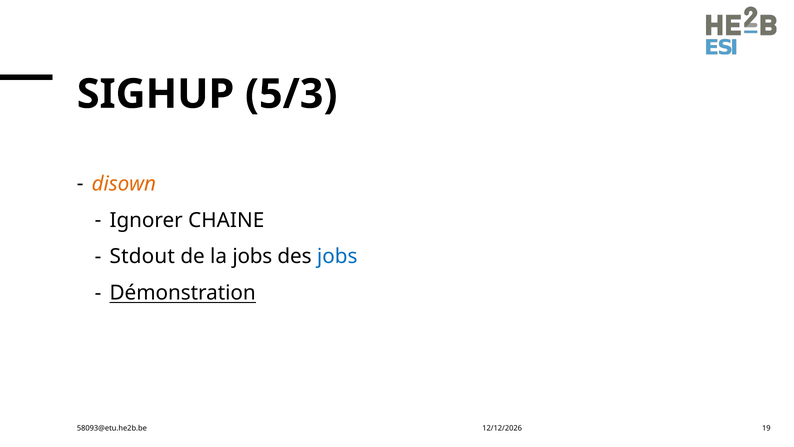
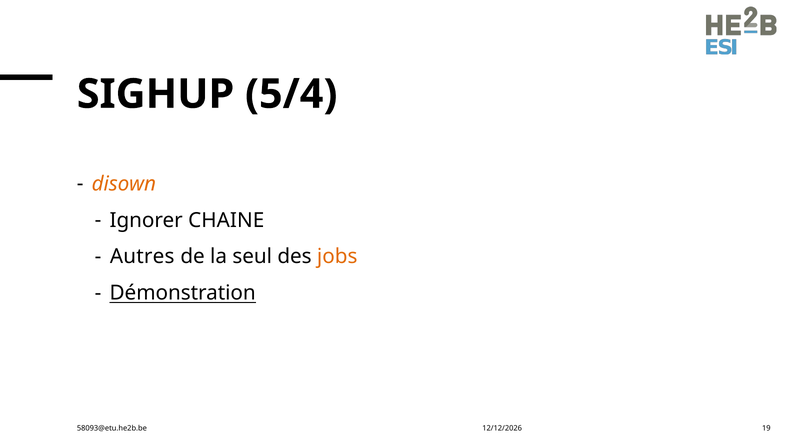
5/3: 5/3 -> 5/4
Stdout: Stdout -> Autres
la jobs: jobs -> seul
jobs at (337, 256) colour: blue -> orange
